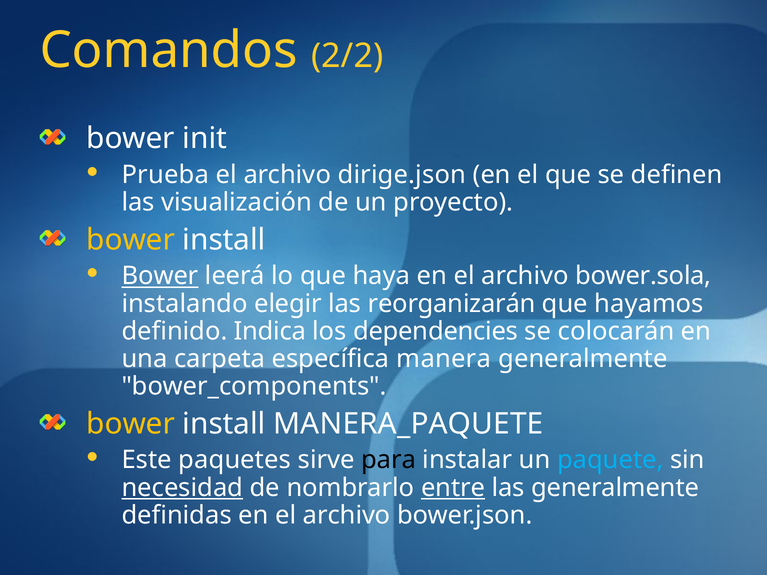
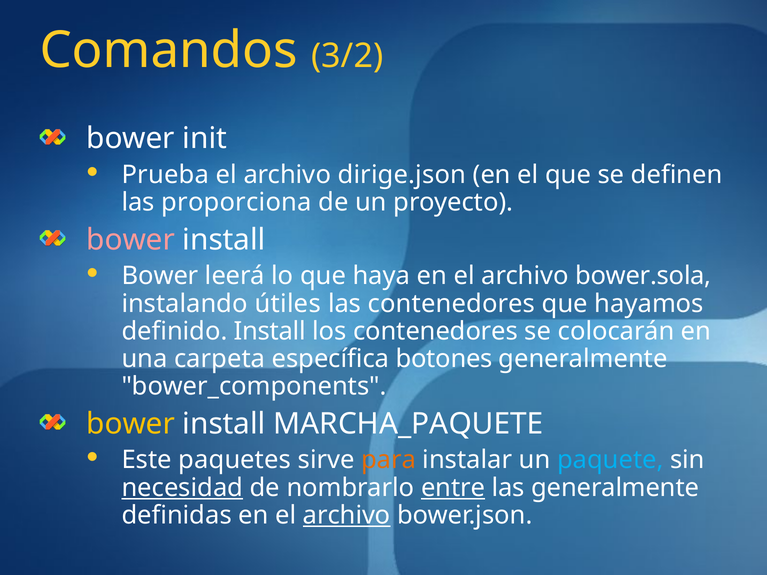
2/2: 2/2 -> 3/2
visualización: visualización -> proporciona
bower at (131, 240) colour: yellow -> pink
Bower at (160, 276) underline: present -> none
elegir: elegir -> útiles
las reorganizarán: reorganizarán -> contenedores
definido Indica: Indica -> Install
los dependencies: dependencies -> contenedores
manera: manera -> botones
MANERA_PAQUETE: MANERA_PAQUETE -> MARCHA_PAQUETE
para colour: black -> orange
archivo at (347, 515) underline: none -> present
